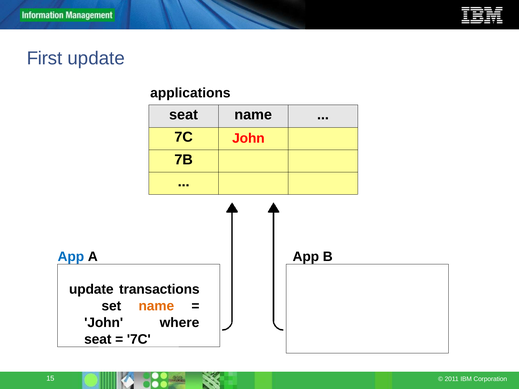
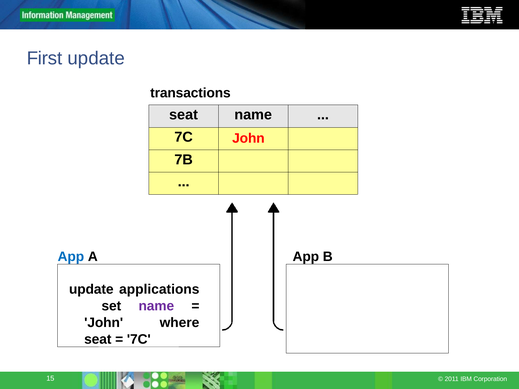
applications: applications -> transactions
transactions: transactions -> applications
name at (156, 306) colour: orange -> purple
